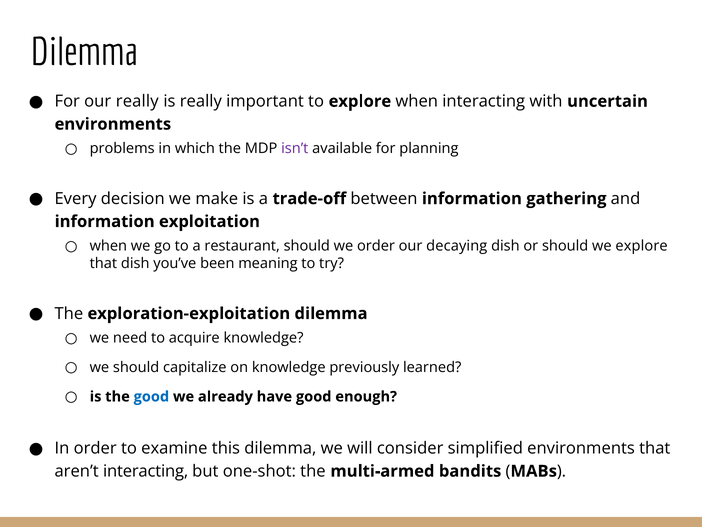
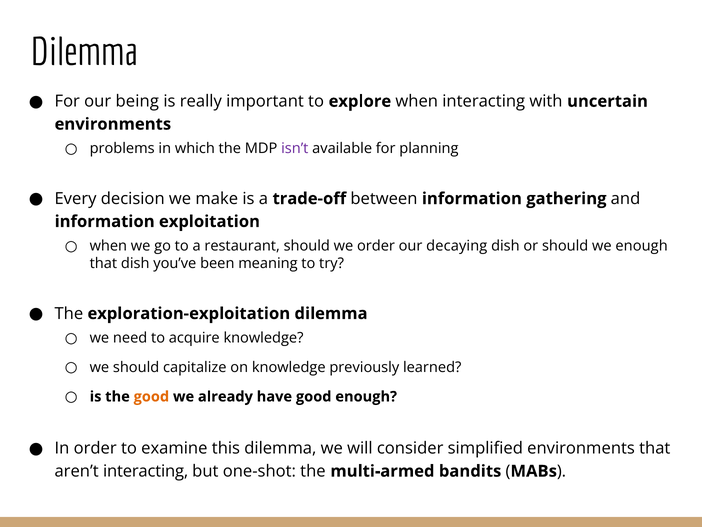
our really: really -> being
we explore: explore -> enough
good at (151, 396) colour: blue -> orange
